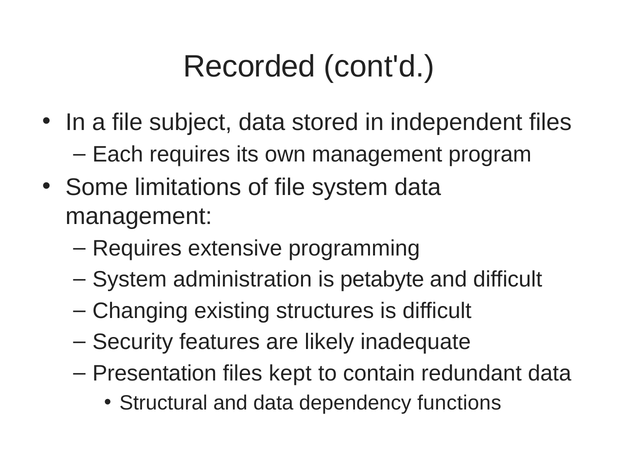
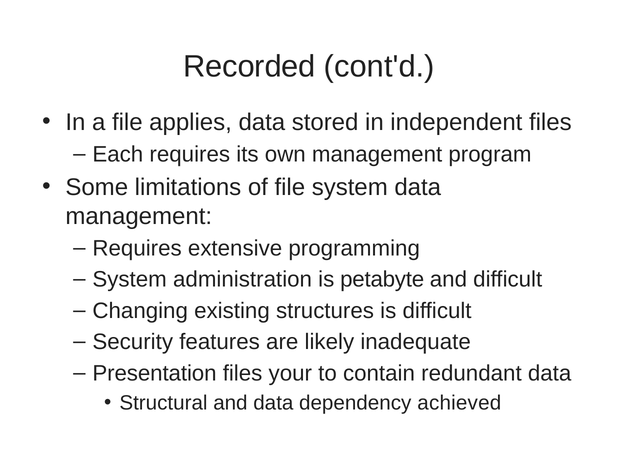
subject: subject -> applies
kept: kept -> your
functions: functions -> achieved
